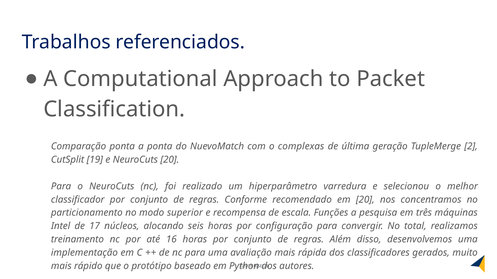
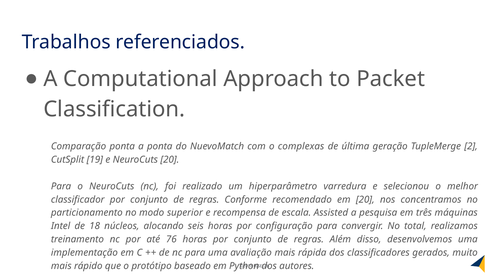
Funções: Funções -> Assisted
17: 17 -> 18
16: 16 -> 76
